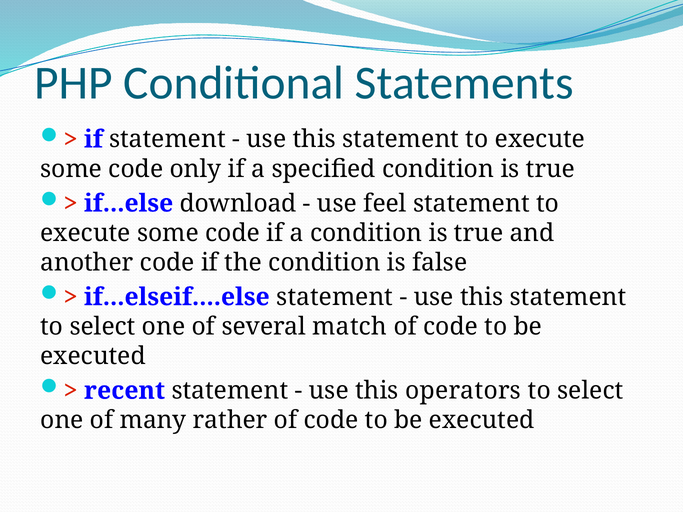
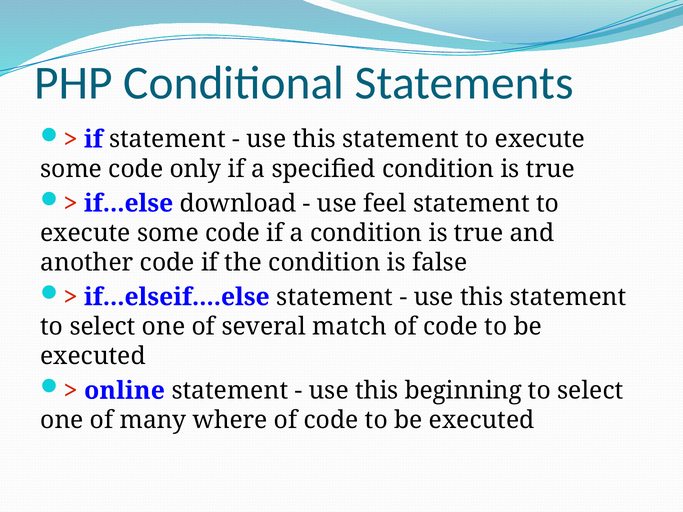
recent: recent -> online
operators: operators -> beginning
rather: rather -> where
